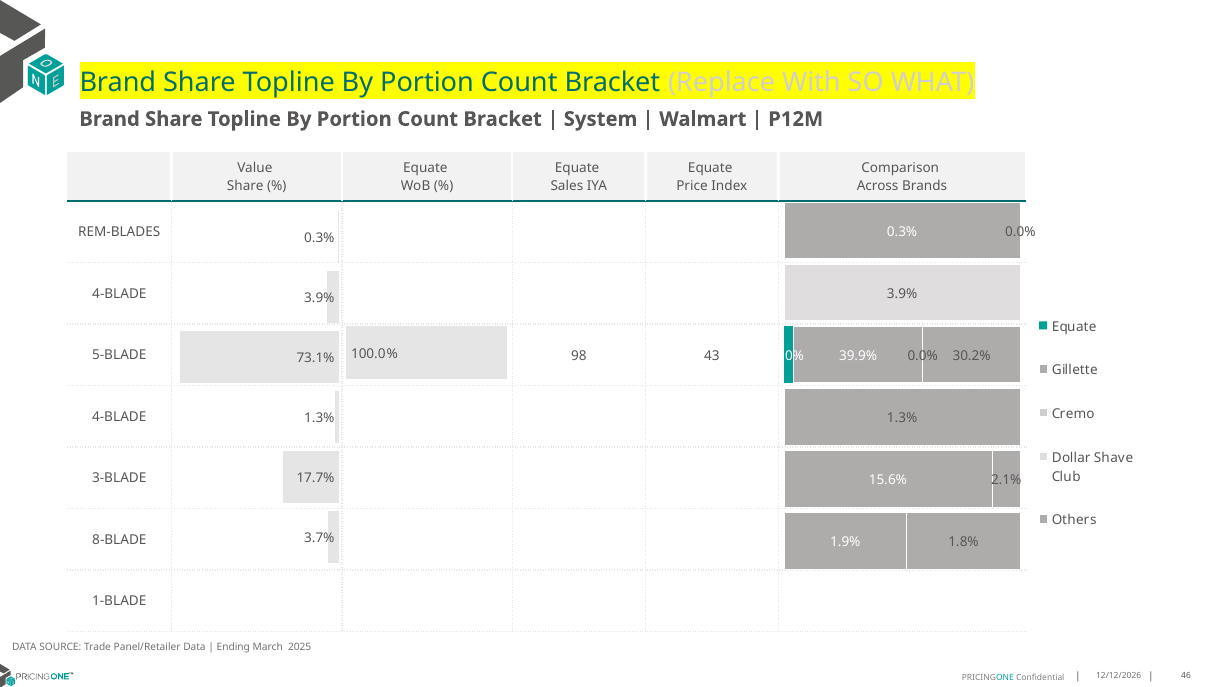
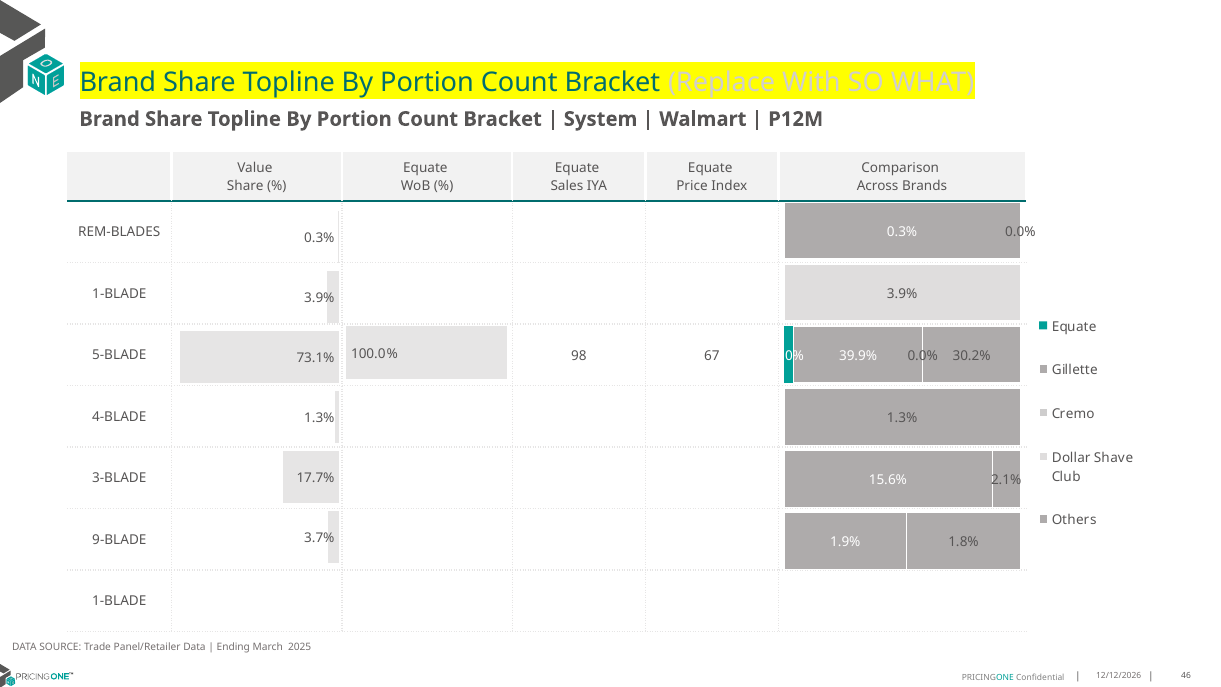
4-BLADE at (119, 294): 4-BLADE -> 1-BLADE
43: 43 -> 67
8-BLADE: 8-BLADE -> 9-BLADE
